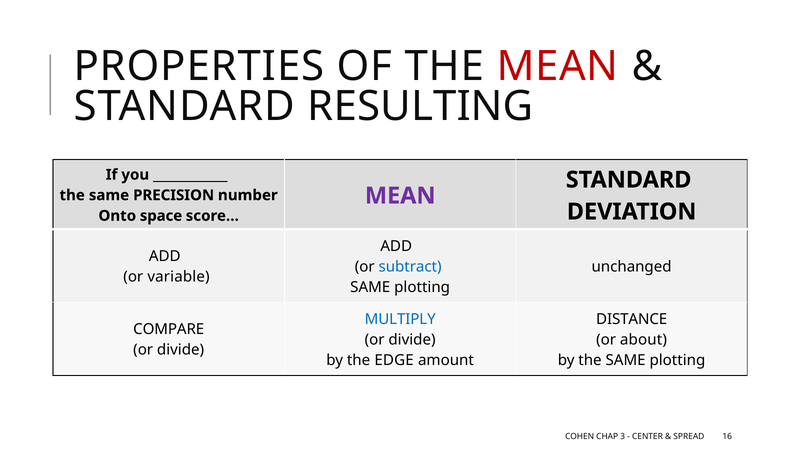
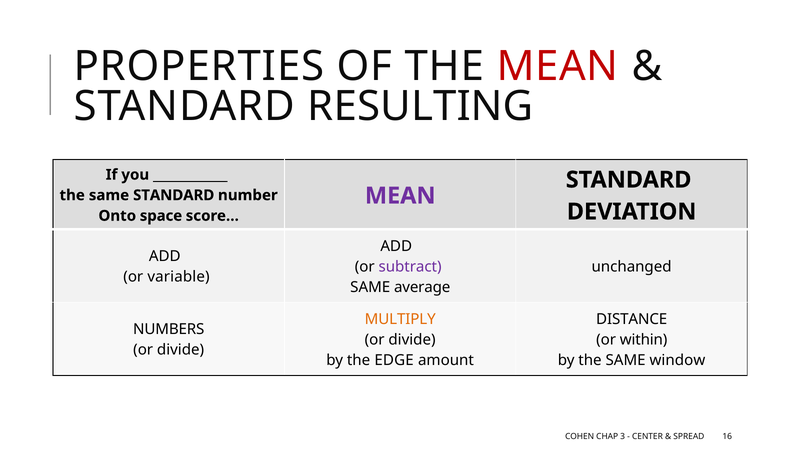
same PRECISION: PRECISION -> STANDARD
subtract colour: blue -> purple
plotting at (422, 287): plotting -> average
MULTIPLY colour: blue -> orange
COMPARE: COMPARE -> NUMBERS
about: about -> within
the SAME plotting: plotting -> window
